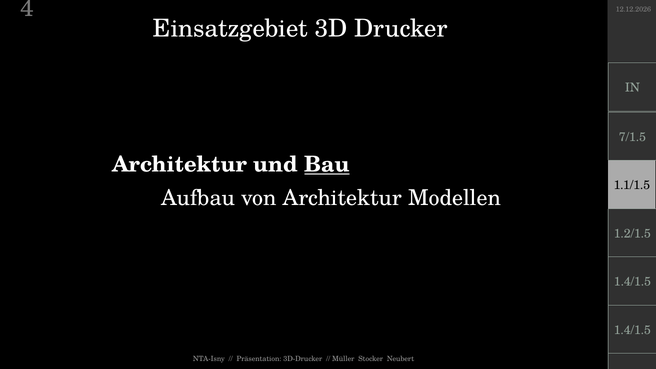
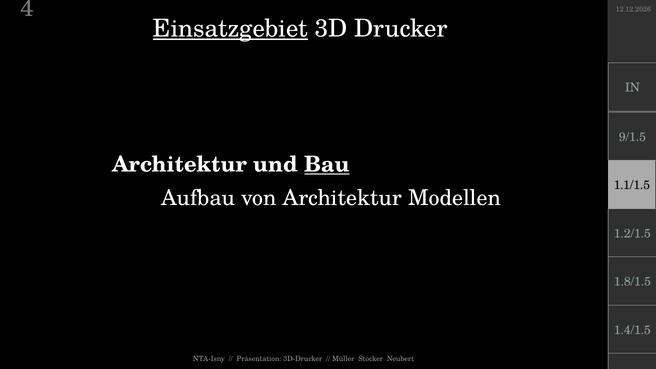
Einsatzgebiet underline: none -> present
7/1.5: 7/1.5 -> 9/1.5
1.4/1.5 at (632, 282): 1.4/1.5 -> 1.8/1.5
